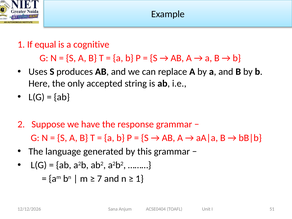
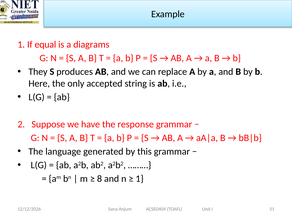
cognitive: cognitive -> diagrams
Uses: Uses -> They
7: 7 -> 8
